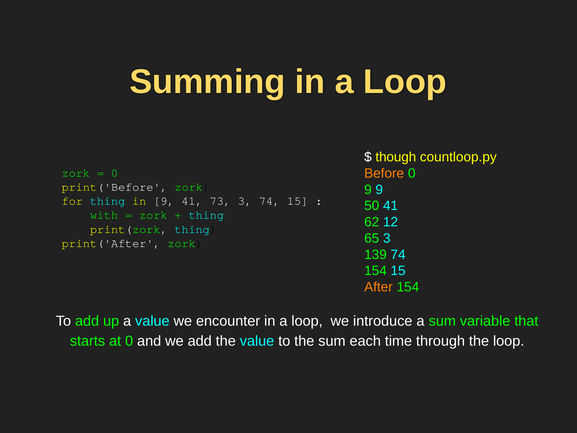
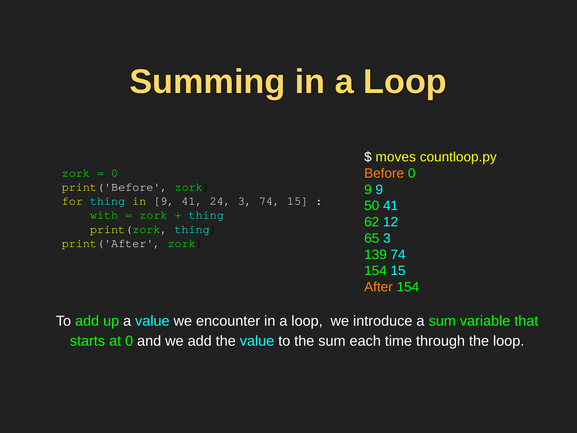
though: though -> moves
73: 73 -> 24
